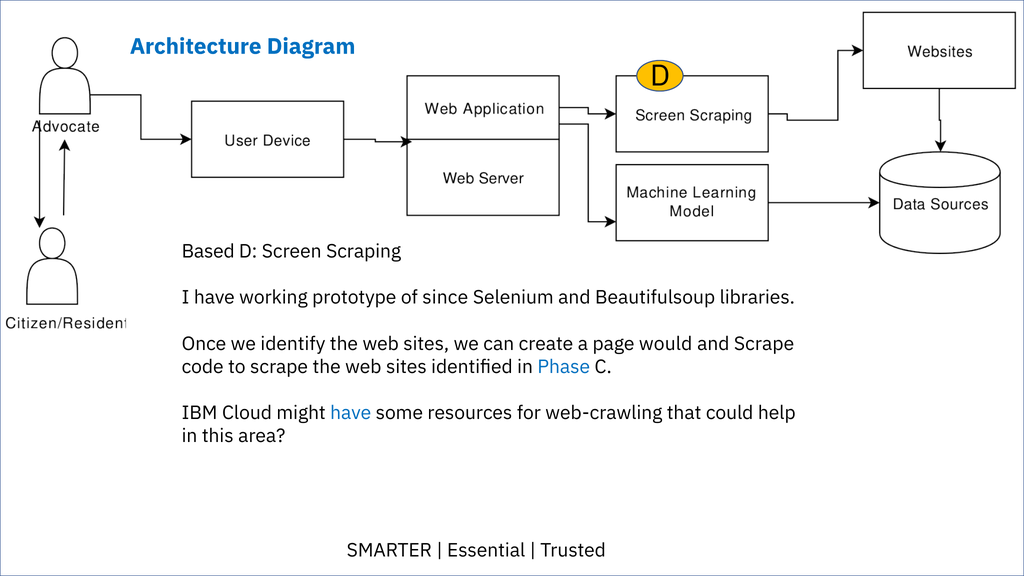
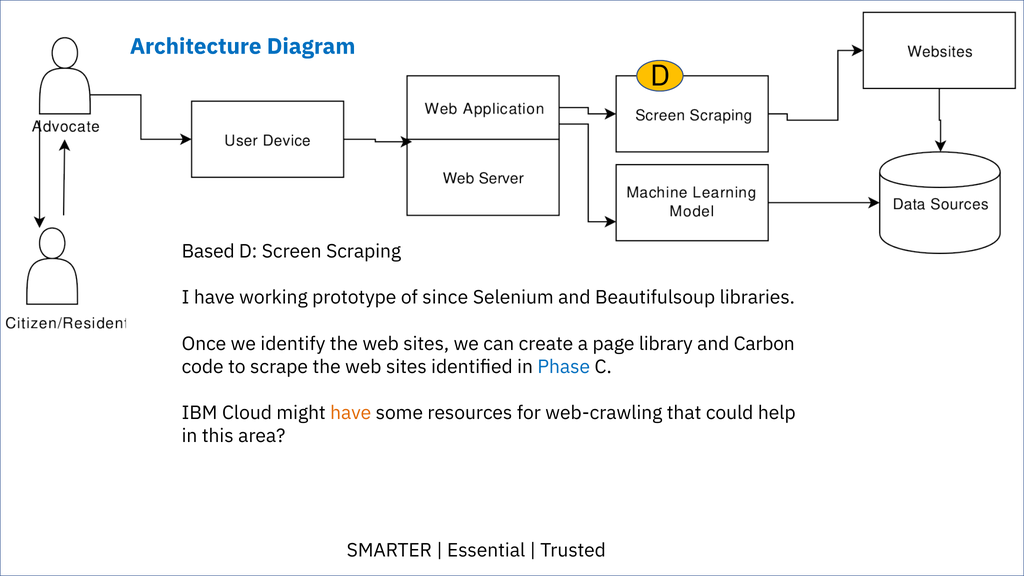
would: would -> library
and Scrape: Scrape -> Carbon
have at (351, 413) colour: blue -> orange
